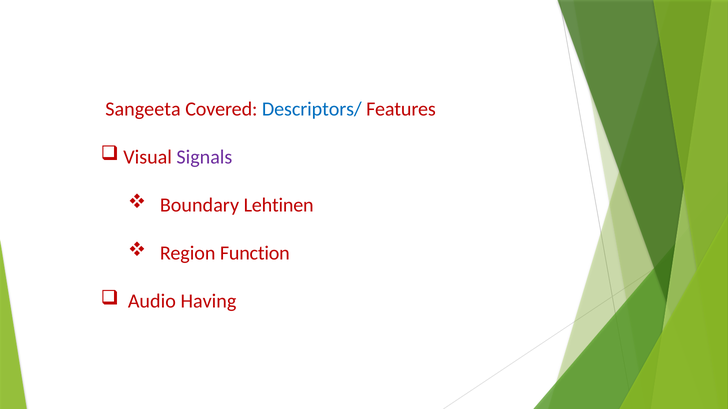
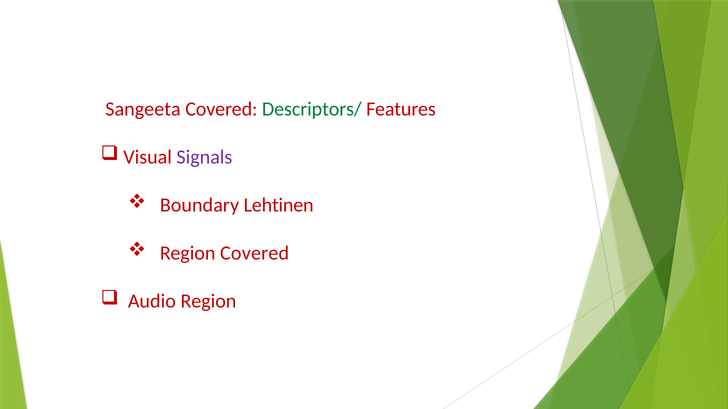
Descriptors/ colour: blue -> green
Region Function: Function -> Covered
Audio Having: Having -> Region
